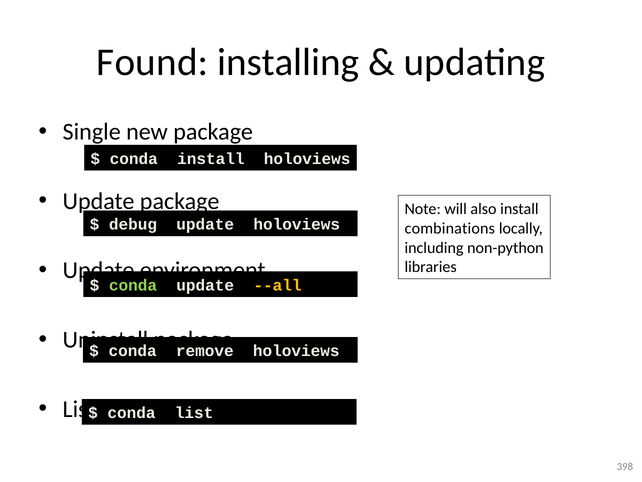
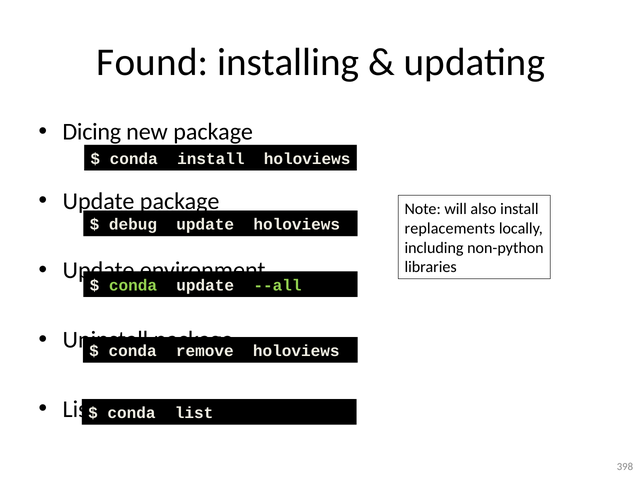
Single: Single -> Dicing
combinations: combinations -> replacements
--all colour: yellow -> light green
